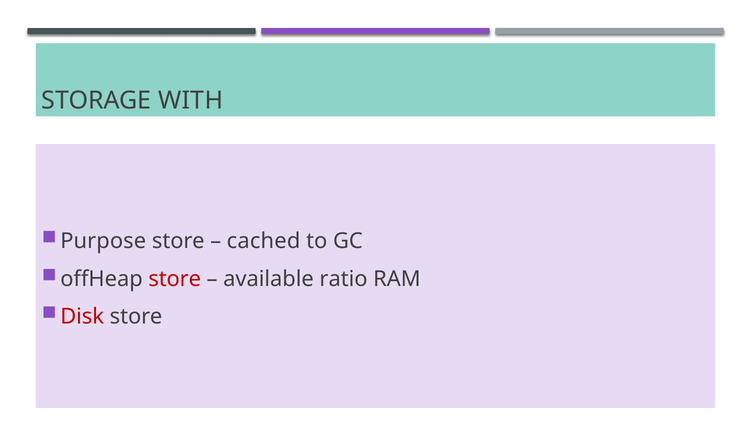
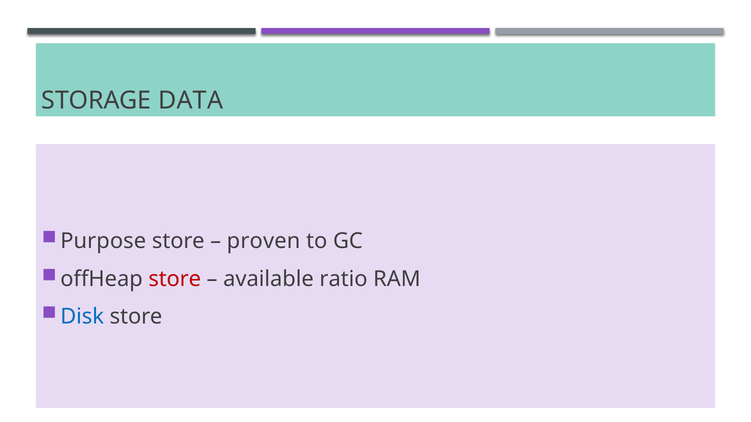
WITH: WITH -> DATA
cached: cached -> proven
Disk colour: red -> blue
